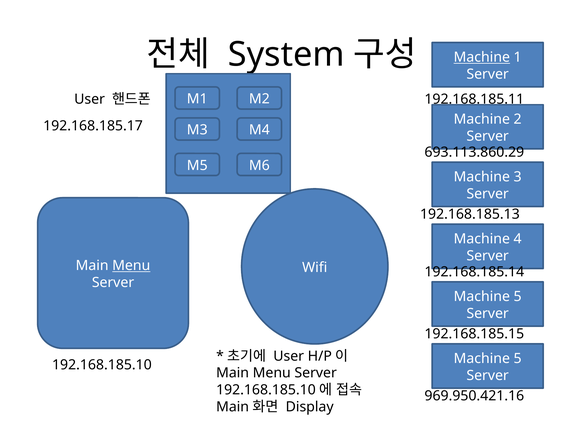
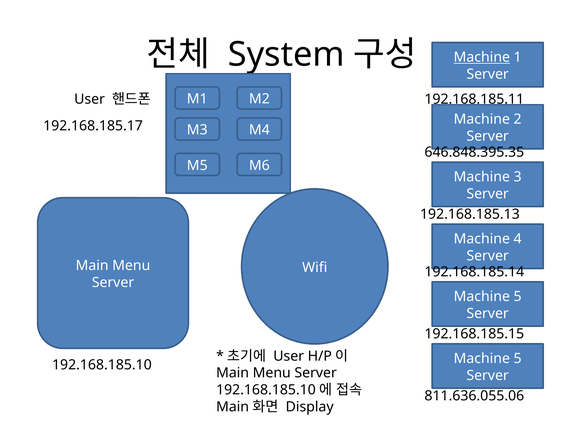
693.113.860.29: 693.113.860.29 -> 646.848.395.35
Menu at (131, 266) underline: present -> none
969.950.421.16: 969.950.421.16 -> 811.636.055.06
